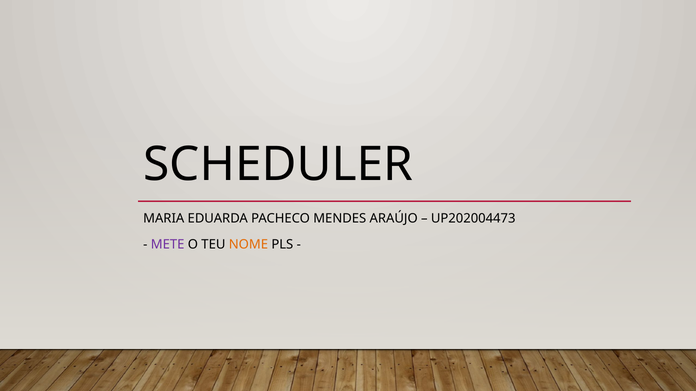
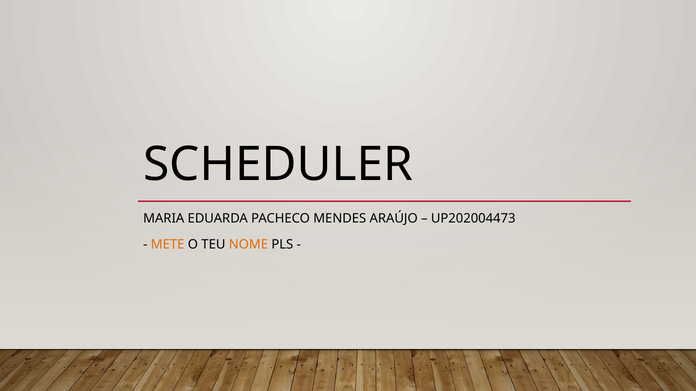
METE colour: purple -> orange
